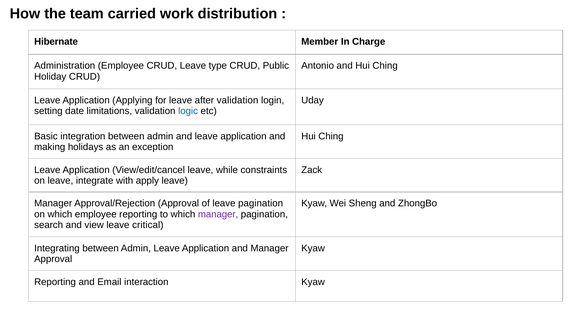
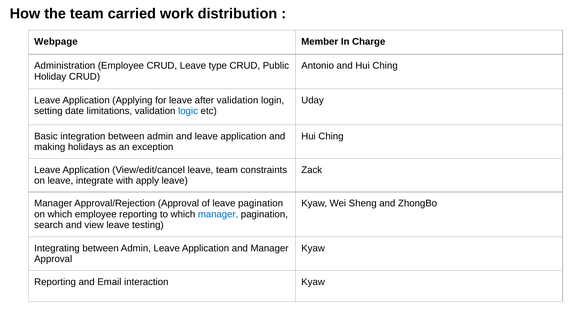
Hibernate: Hibernate -> Webpage
leave while: while -> team
manager at (218, 214) colour: purple -> blue
critical: critical -> testing
